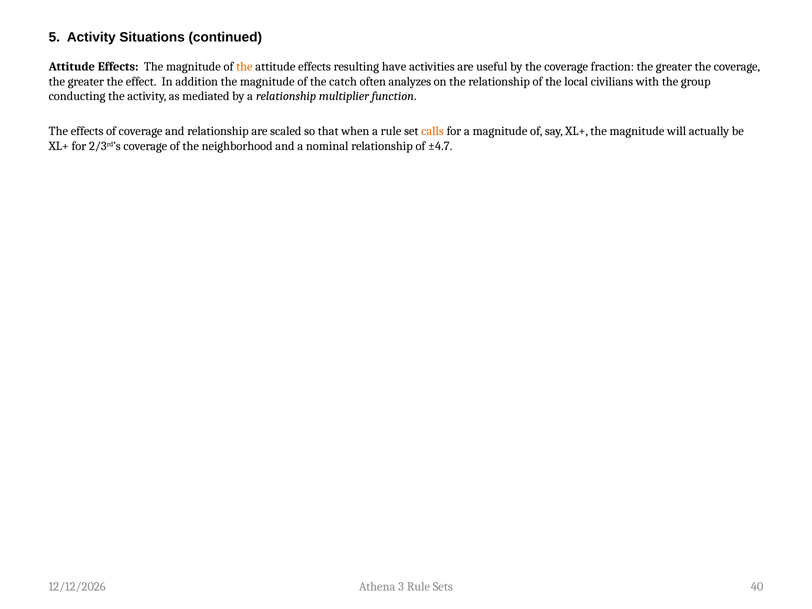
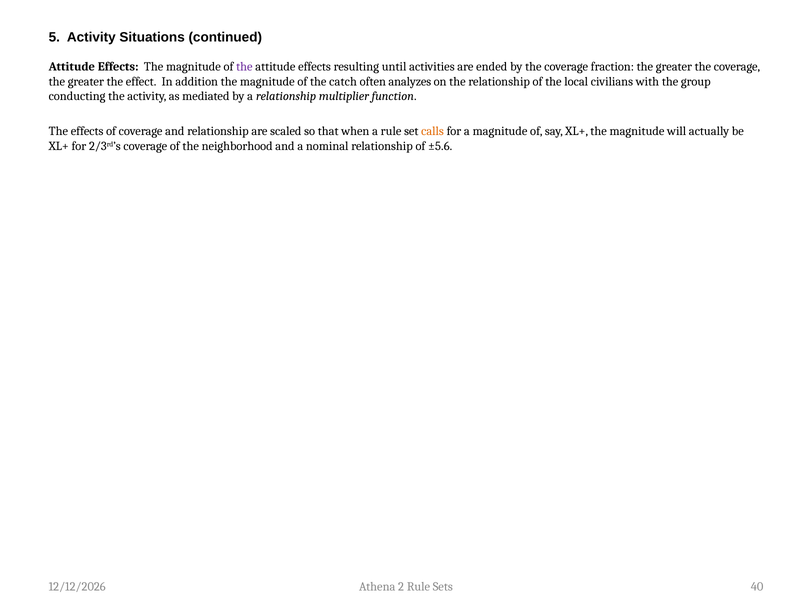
the at (244, 67) colour: orange -> purple
have: have -> until
useful: useful -> ended
±4.7: ±4.7 -> ±5.6
3: 3 -> 2
